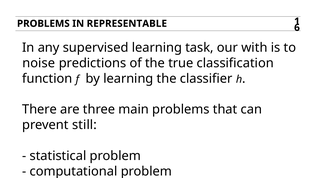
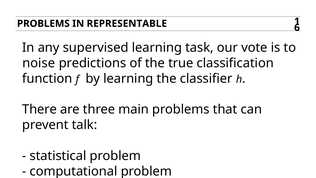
with: with -> vote
still: still -> talk
